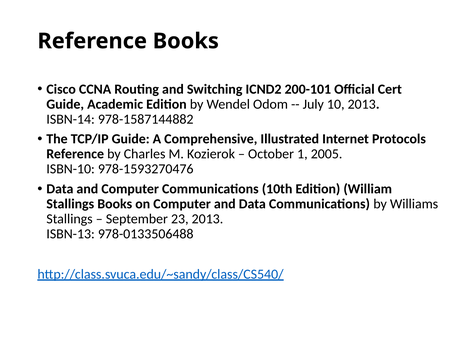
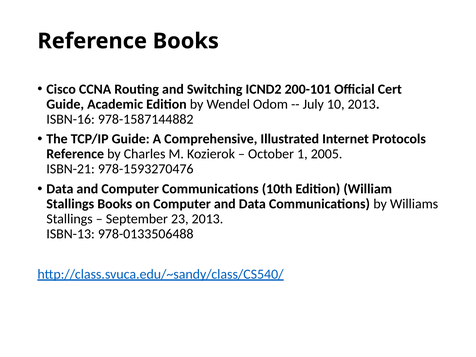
ISBN-14: ISBN-14 -> ISBN-16
ISBN-10: ISBN-10 -> ISBN-21
